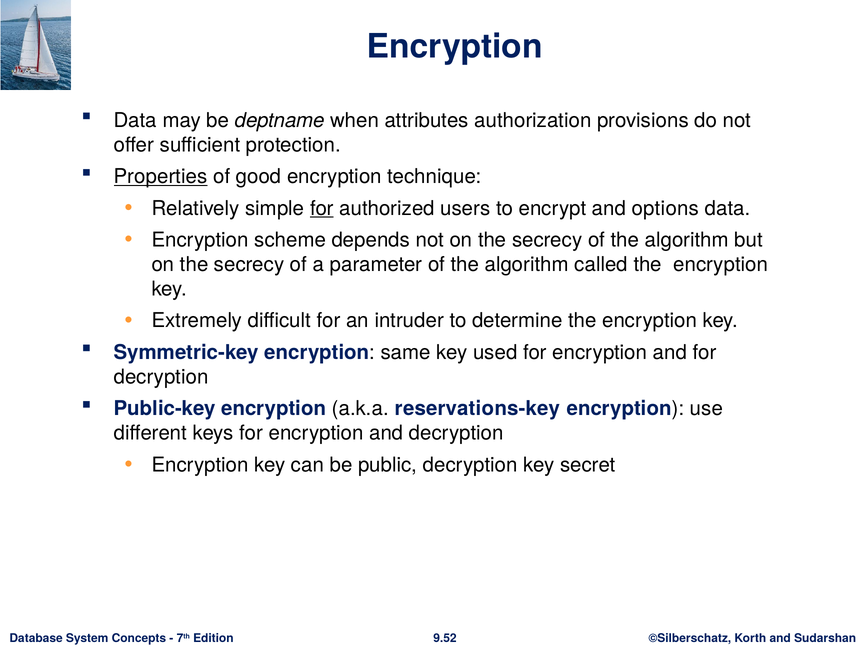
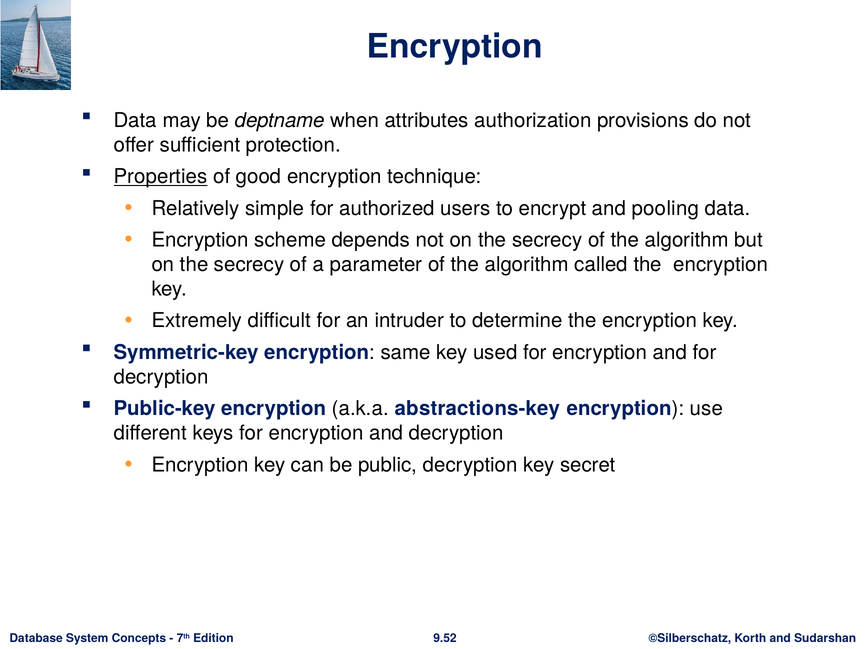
for at (322, 208) underline: present -> none
options: options -> pooling
reservations-key: reservations-key -> abstractions-key
